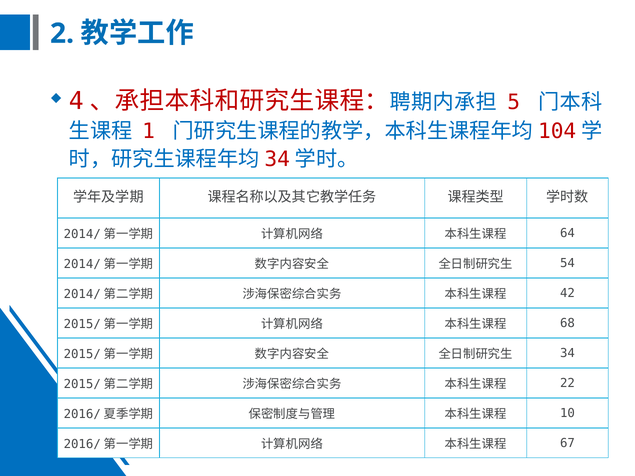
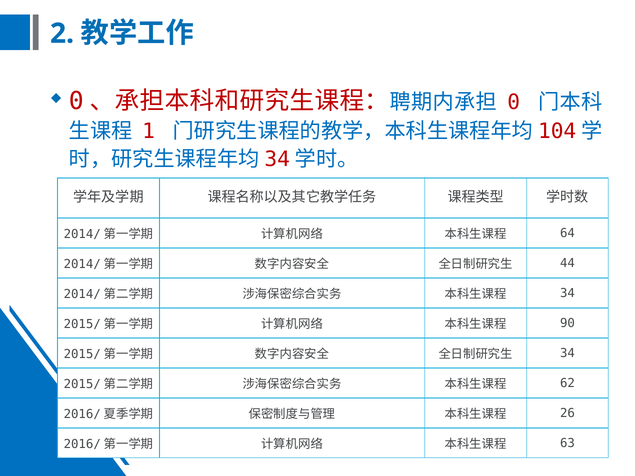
4 at (76, 101): 4 -> 0
5 at (514, 103): 5 -> 0
54: 54 -> 44
42 at (568, 293): 42 -> 34
68: 68 -> 90
22: 22 -> 62
10: 10 -> 26
67: 67 -> 63
